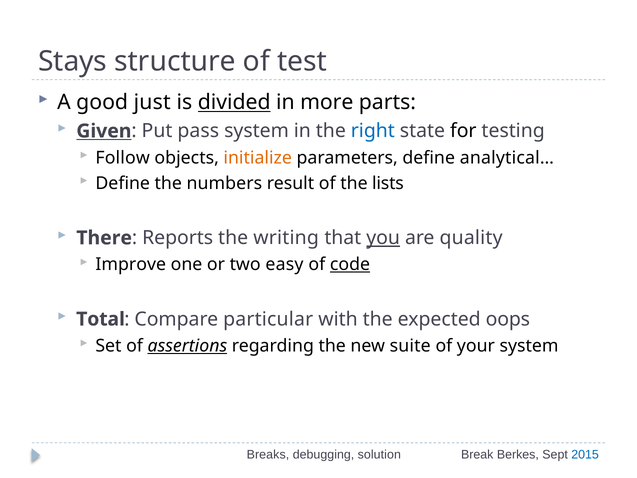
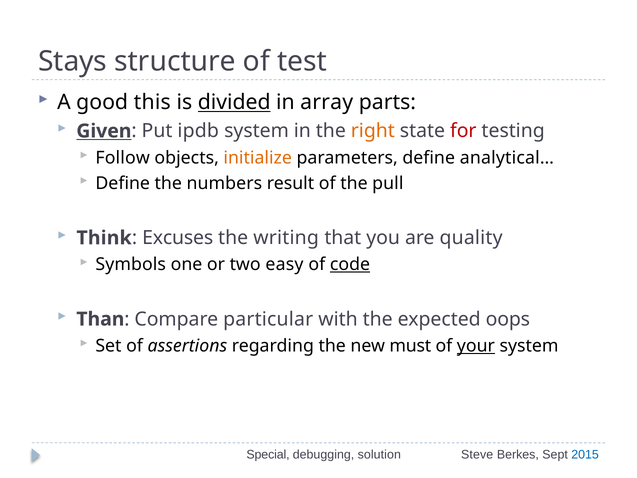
just: just -> this
more: more -> array
pass: pass -> ipdb
right colour: blue -> orange
for colour: black -> red
lists: lists -> pull
There: There -> Think
Reports: Reports -> Excuses
you underline: present -> none
Improve: Improve -> Symbols
Total: Total -> Than
assertions underline: present -> none
suite: suite -> must
your underline: none -> present
Breaks: Breaks -> Special
Break: Break -> Steve
